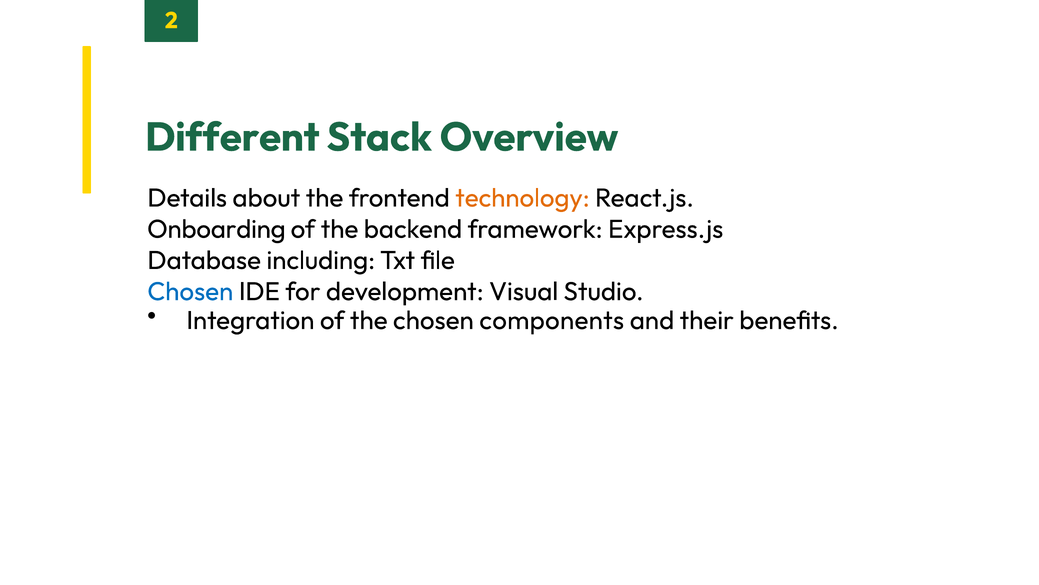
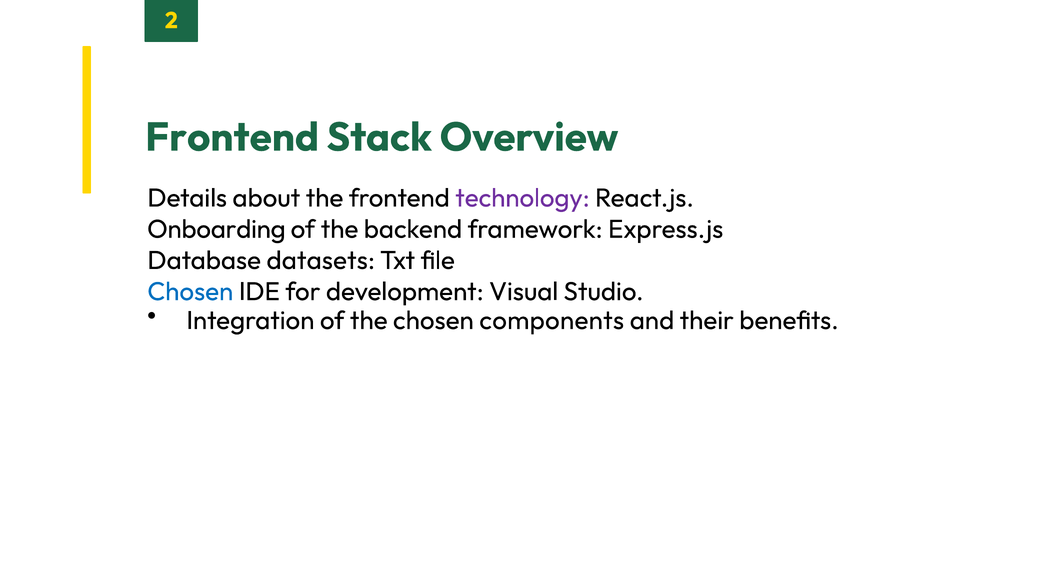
Different at (232, 137): Different -> Frontend
technology colour: orange -> purple
including: including -> datasets
